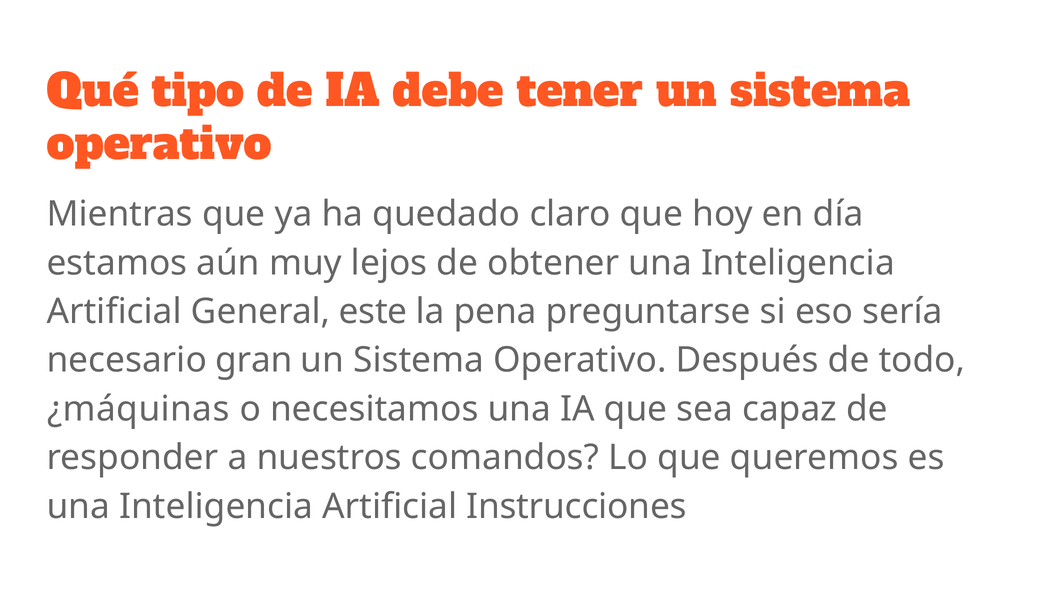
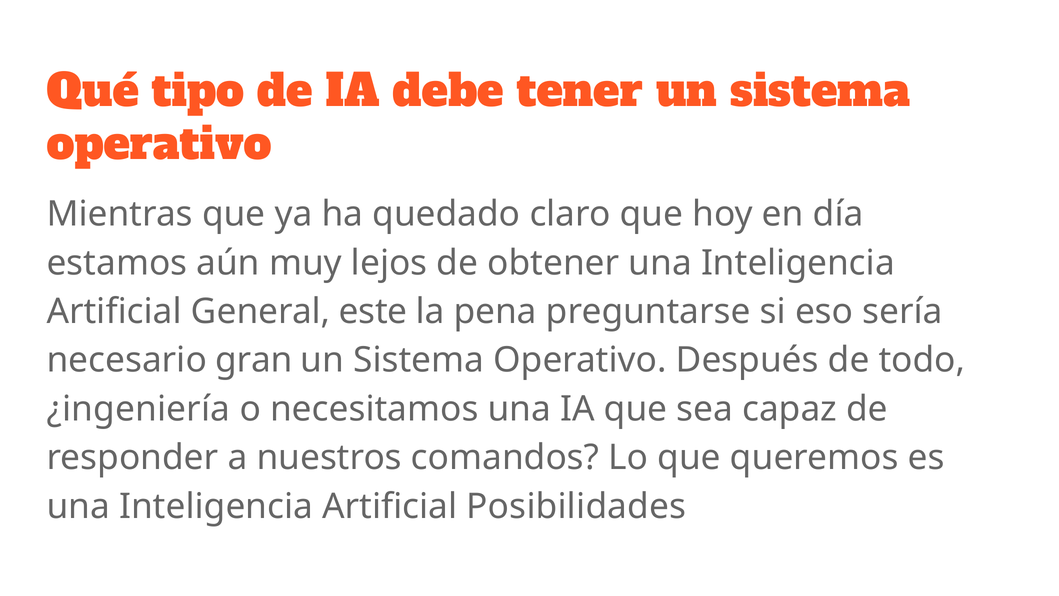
¿máquinas: ¿máquinas -> ¿ingeniería
Instrucciones: Instrucciones -> Posibilidades
